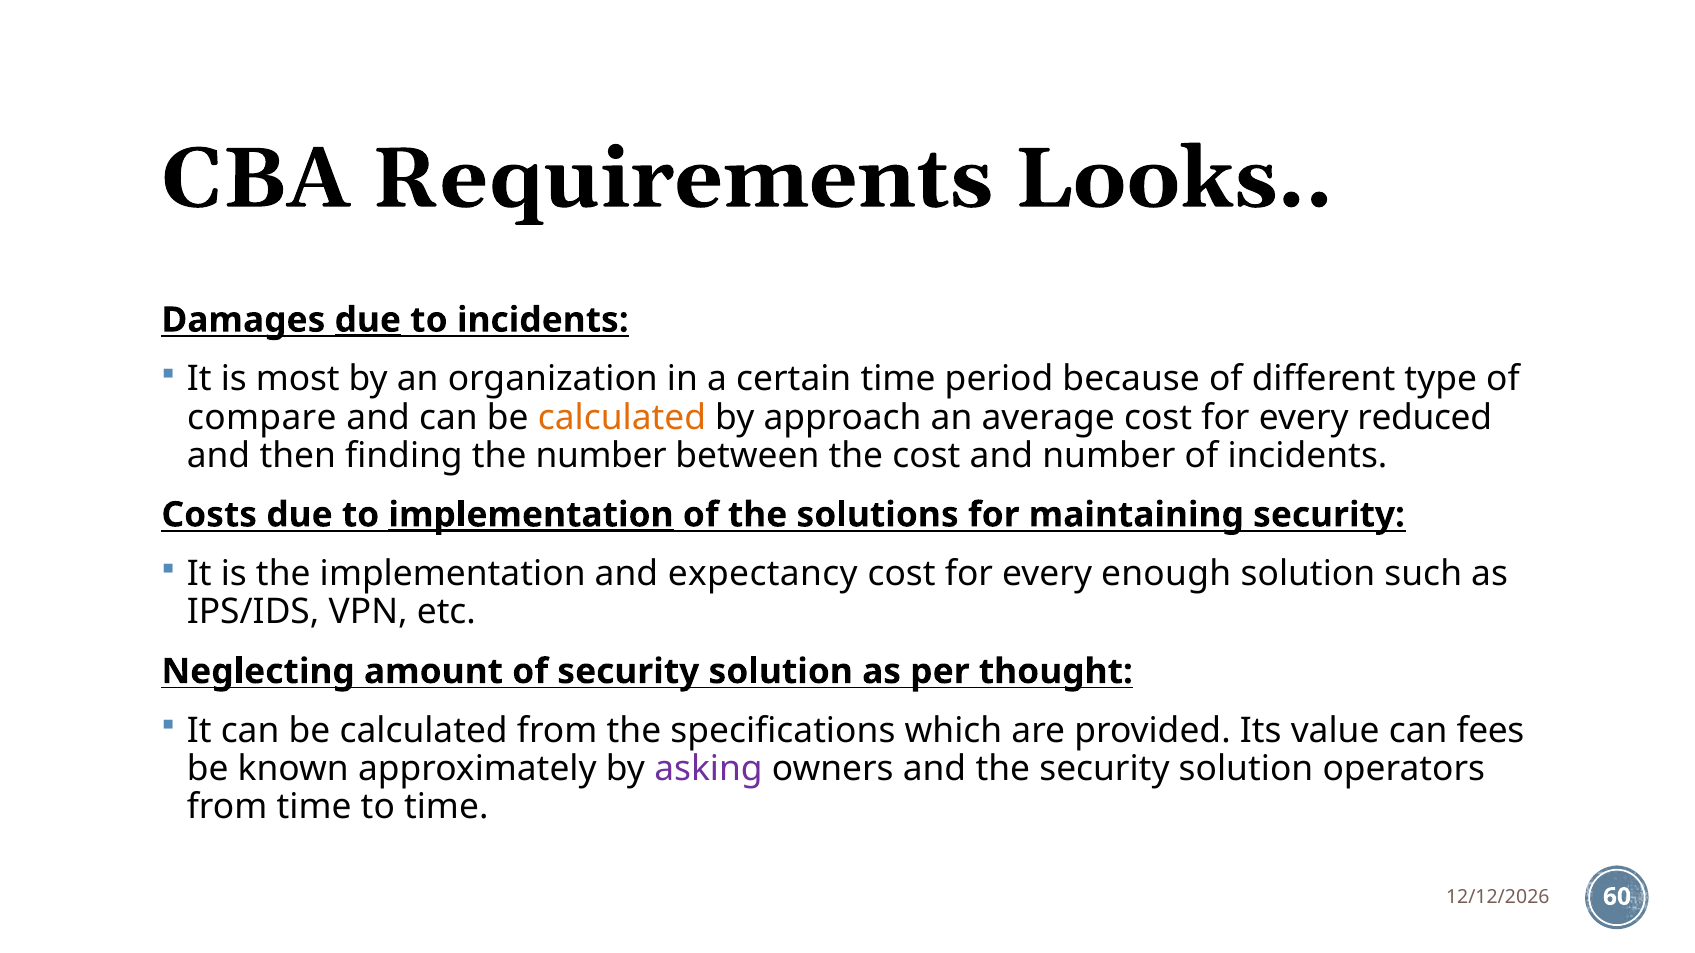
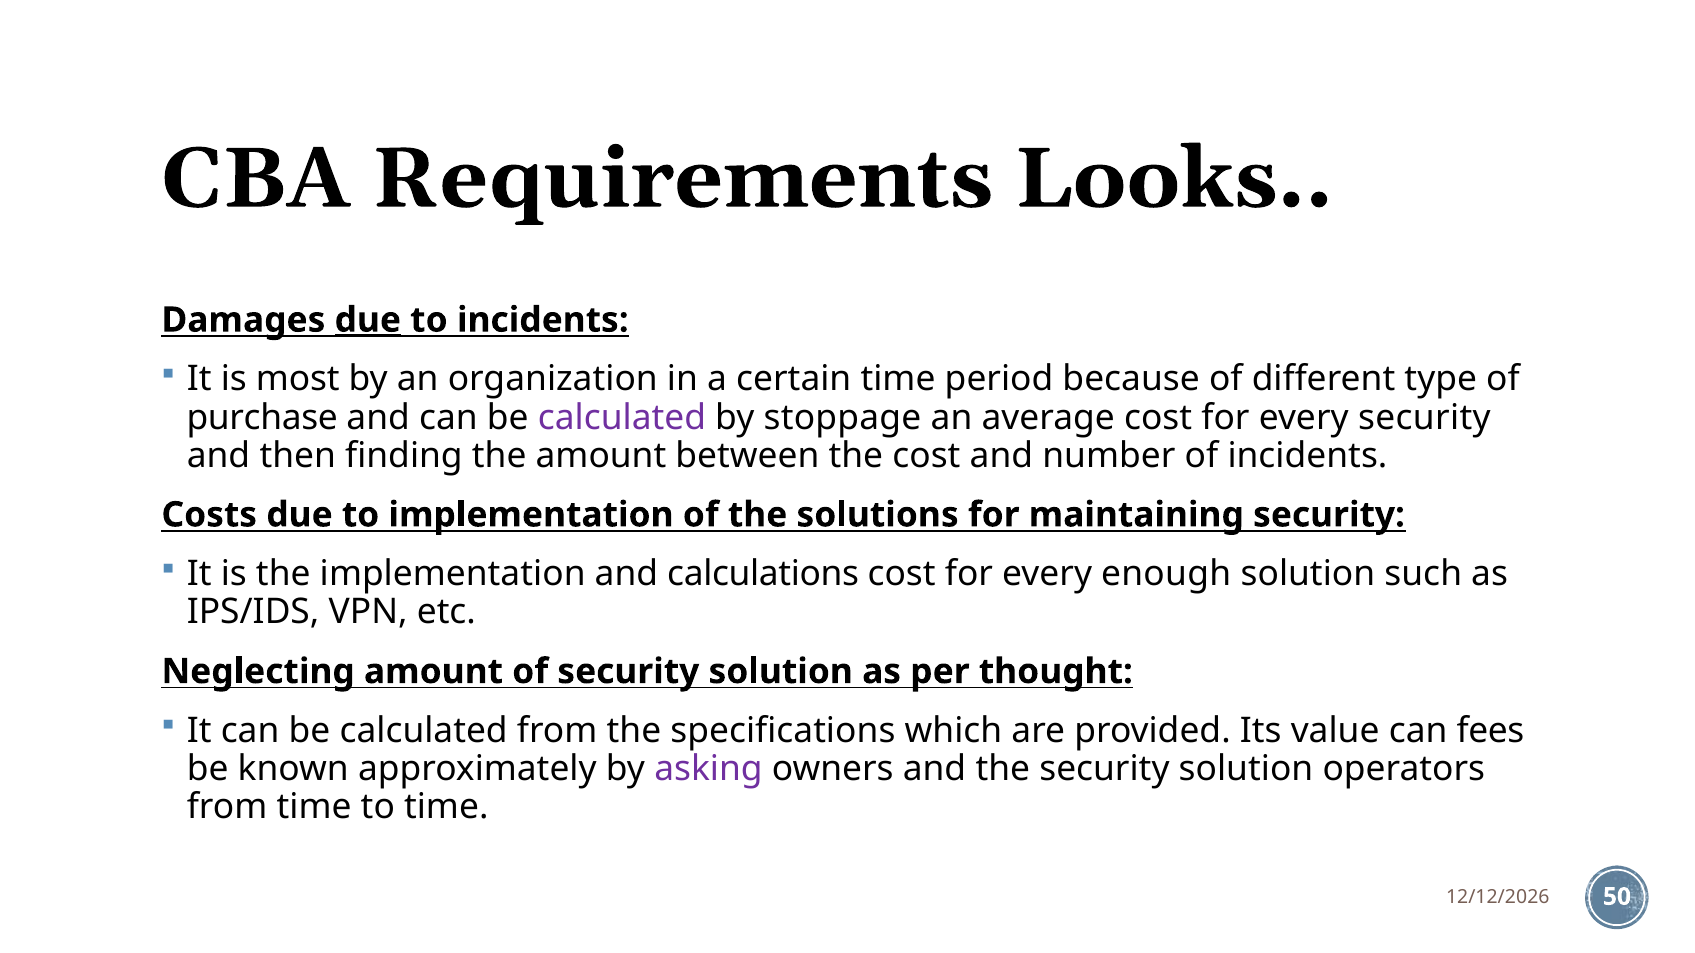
compare: compare -> purchase
calculated at (622, 418) colour: orange -> purple
approach: approach -> stoppage
every reduced: reduced -> security
the number: number -> amount
implementation at (531, 515) underline: present -> none
expectancy: expectancy -> calculations
60: 60 -> 50
